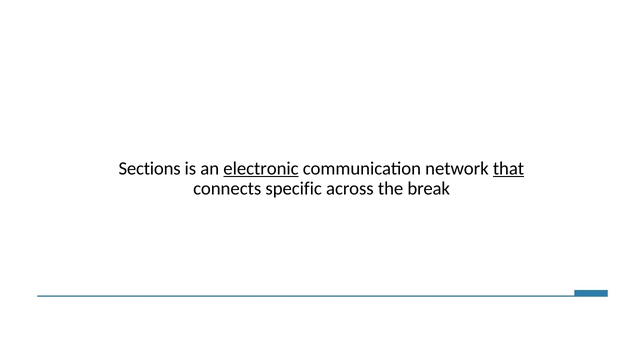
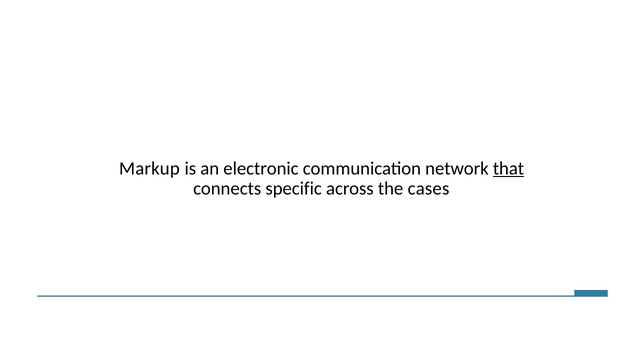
Sections: Sections -> Markup
electronic underline: present -> none
break: break -> cases
